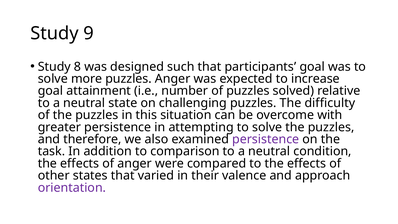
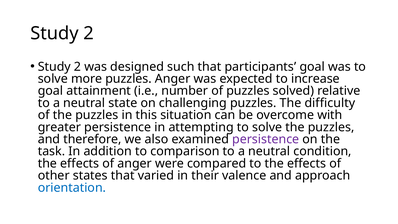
9 at (89, 33): 9 -> 2
8 at (78, 67): 8 -> 2
orientation colour: purple -> blue
